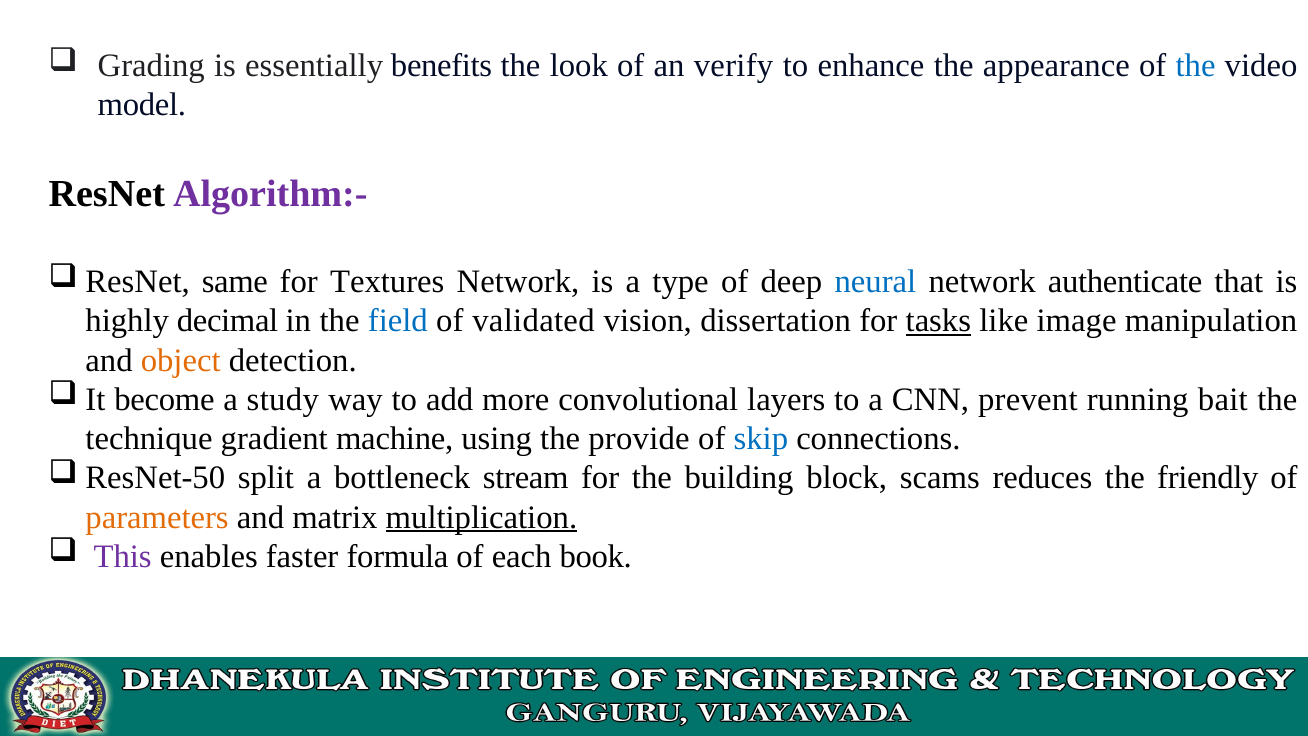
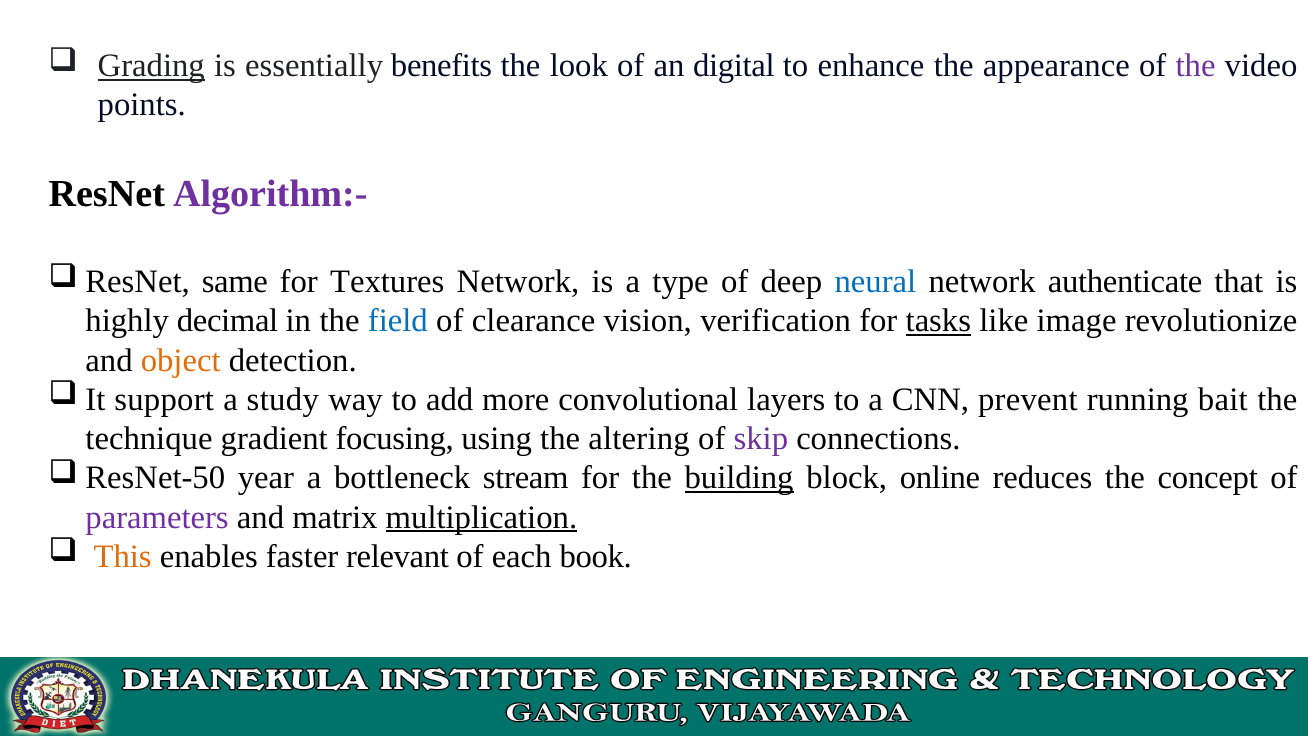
Grading underline: none -> present
verify: verify -> digital
the at (1196, 66) colour: blue -> purple
model: model -> points
validated: validated -> clearance
dissertation: dissertation -> verification
manipulation: manipulation -> revolutionize
become: become -> support
machine: machine -> focusing
provide: provide -> altering
skip colour: blue -> purple
split: split -> year
building underline: none -> present
scams: scams -> online
friendly: friendly -> concept
parameters colour: orange -> purple
This colour: purple -> orange
formula: formula -> relevant
